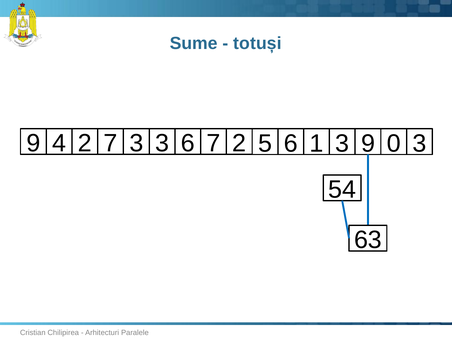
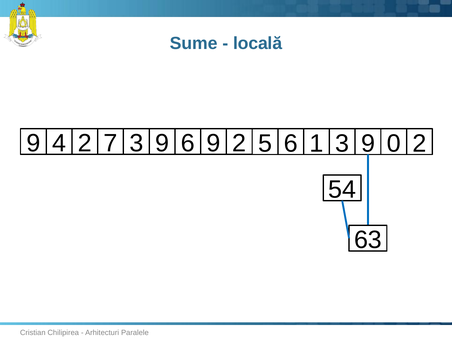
totuși: totuși -> locală
7 3 3: 3 -> 9
6 7: 7 -> 9
0 3: 3 -> 2
